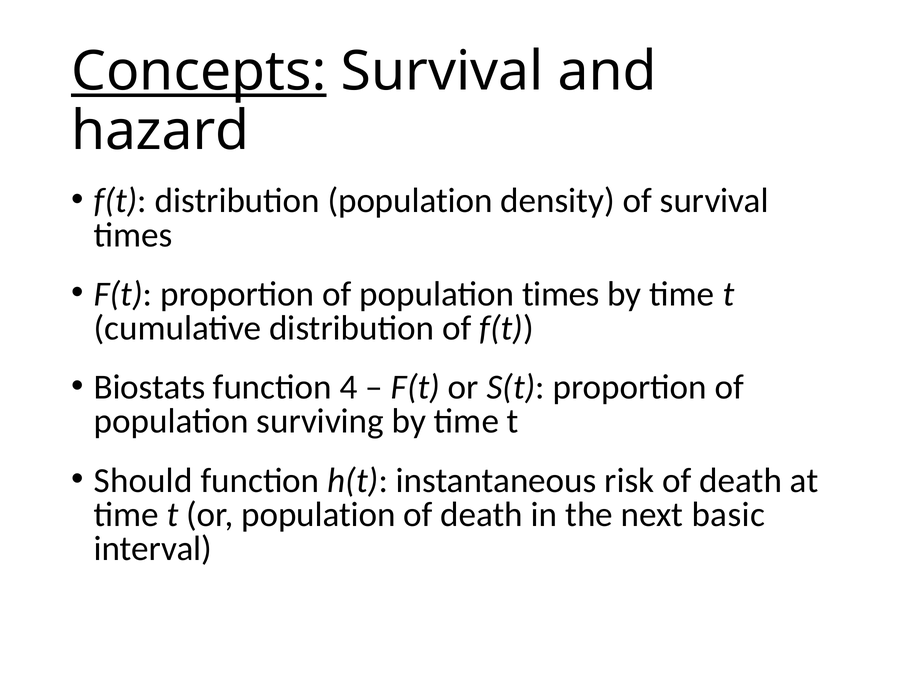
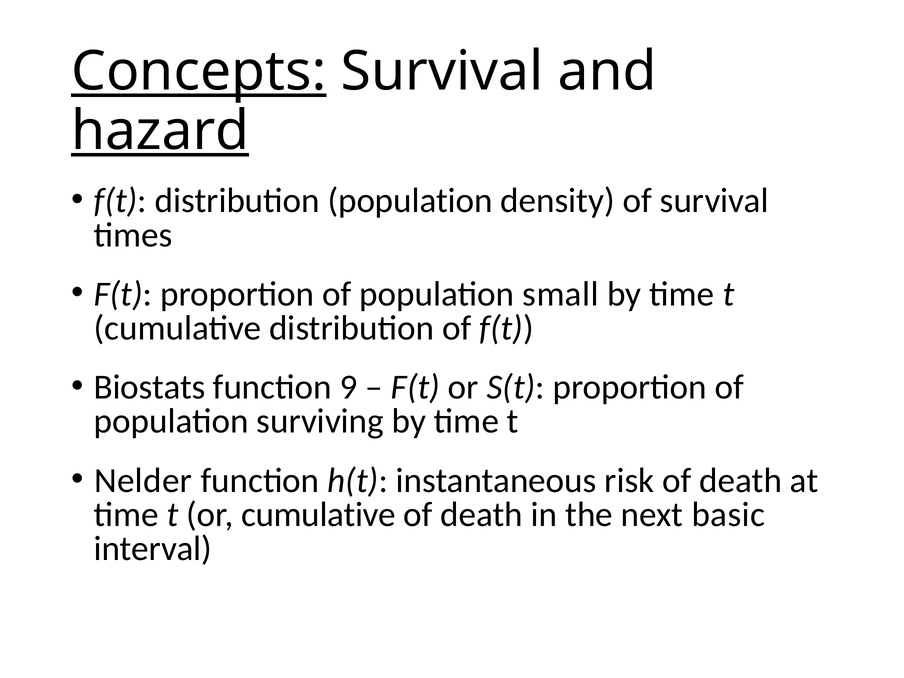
hazard underline: none -> present
population times: times -> small
4: 4 -> 9
Should: Should -> Nelder
or population: population -> cumulative
